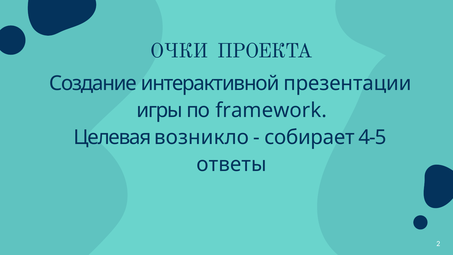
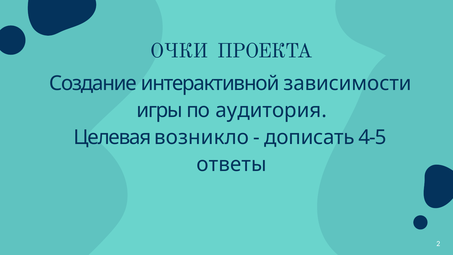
презентации: презентации -> зависимости
framework: framework -> аудитория
собирает: собирает -> дописать
